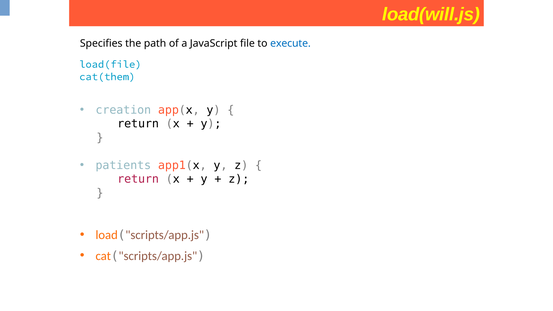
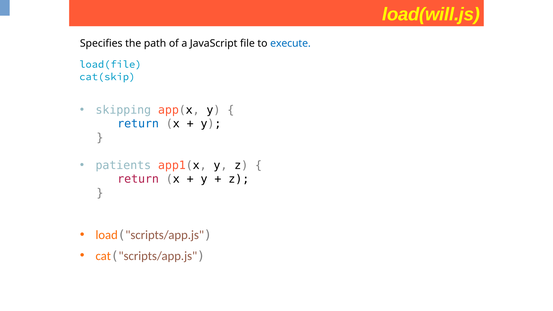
cat(them: cat(them -> cat(skip
creation: creation -> skipping
return at (138, 124) colour: black -> blue
